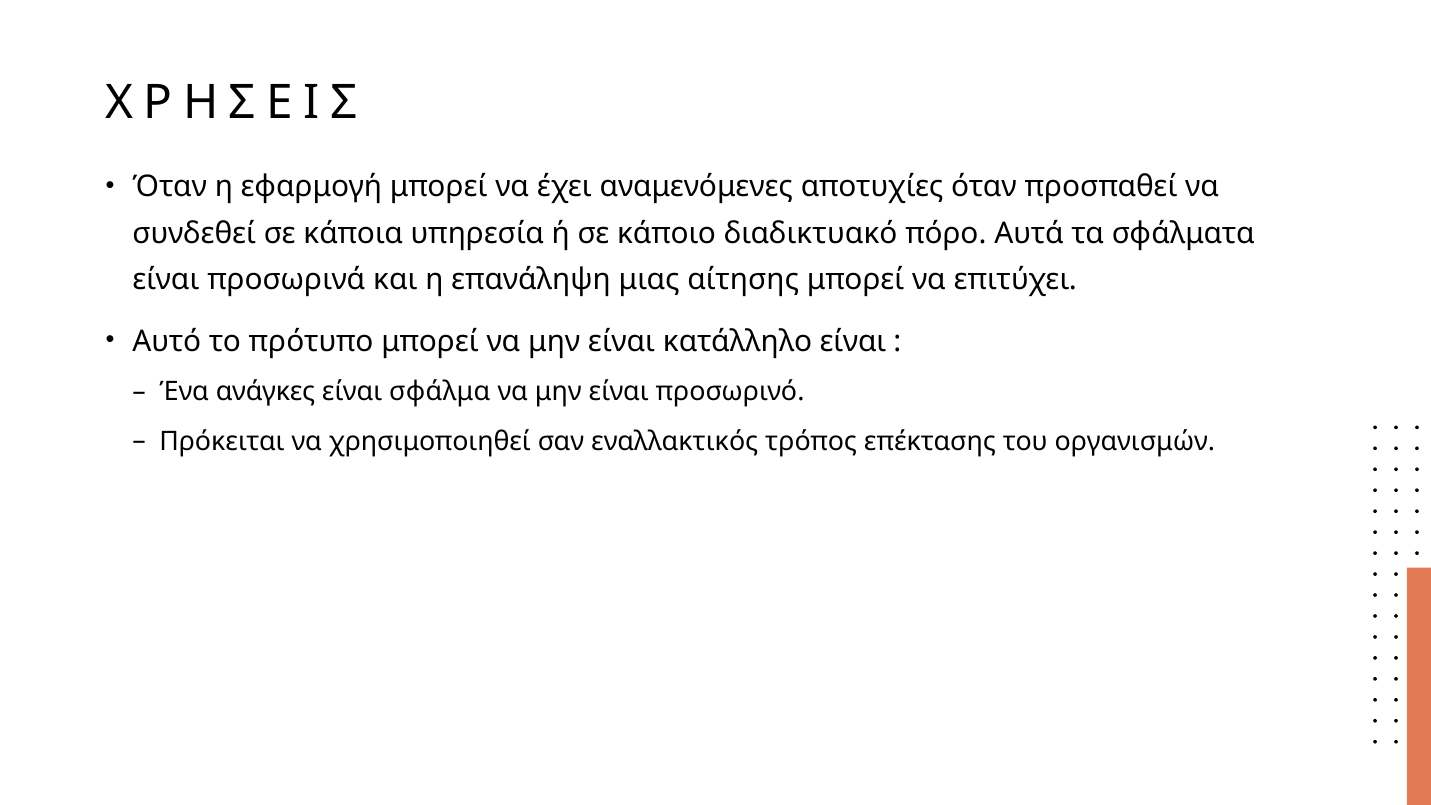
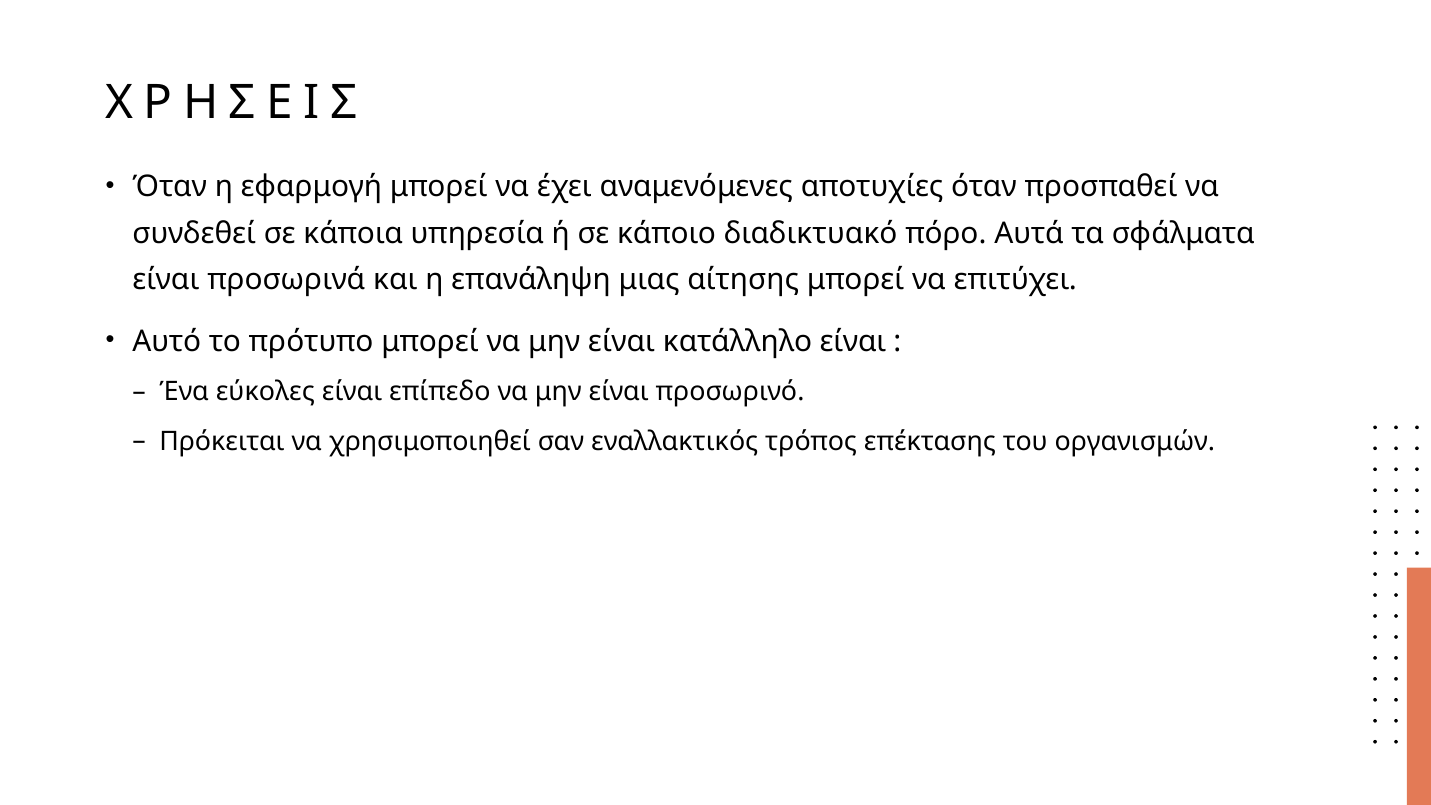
ανάγκες: ανάγκες -> εύκολες
σφάλμα: σφάλμα -> επίπεδο
